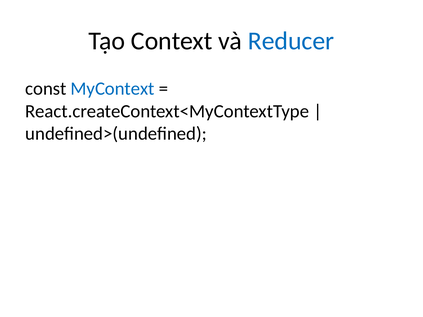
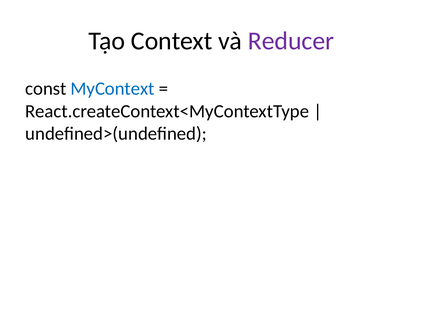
Reducer colour: blue -> purple
